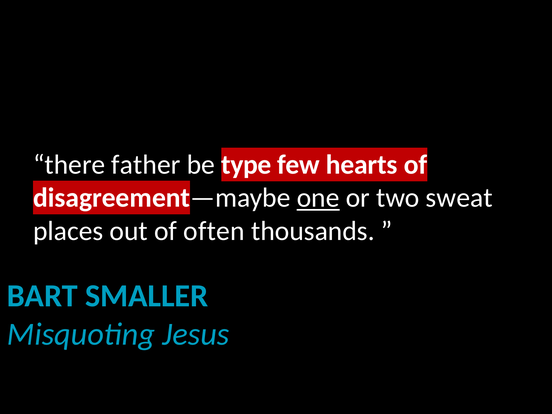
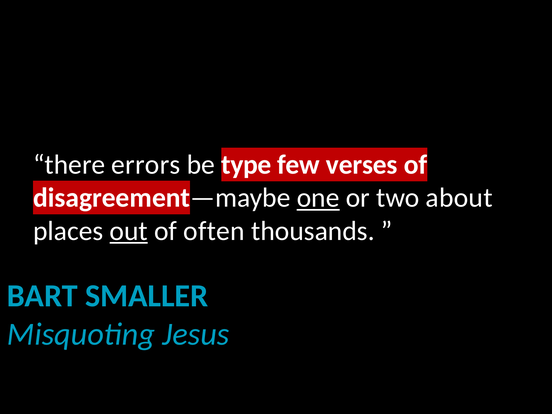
father: father -> errors
hearts: hearts -> verses
sweat: sweat -> about
out underline: none -> present
